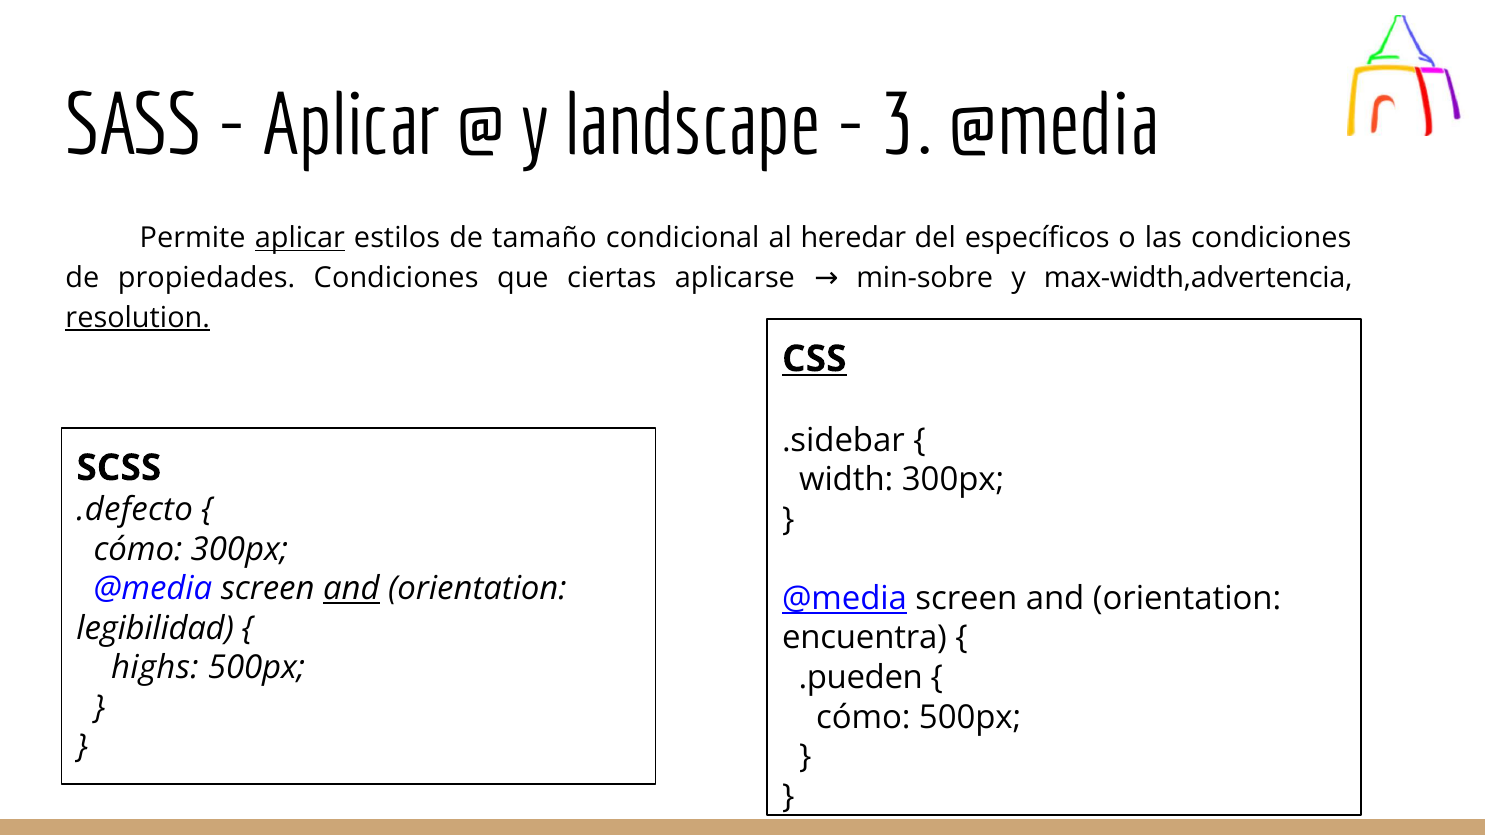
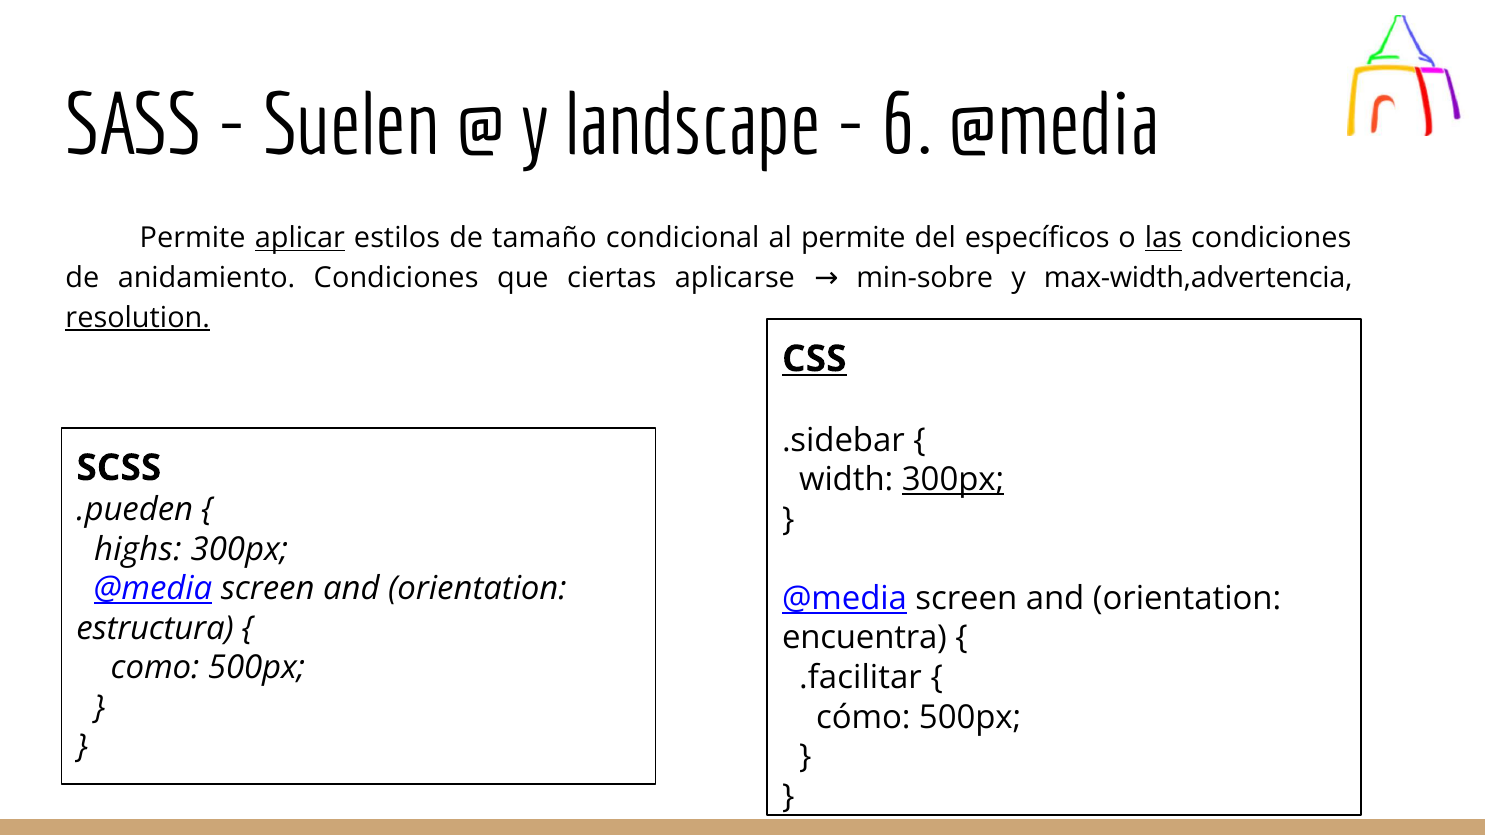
Aplicar at (352, 126): Aplicar -> Suelen
3: 3 -> 6
al heredar: heredar -> permite
las underline: none -> present
propiedades: propiedades -> anidamiento
300px at (953, 480) underline: none -> present
.defecto: .defecto -> .pueden
cómo at (138, 549): cómo -> highs
@media at (153, 589) underline: none -> present
and at (351, 589) underline: present -> none
legibilidad: legibilidad -> estructura
highs: highs -> como
.pueden: .pueden -> .facilitar
